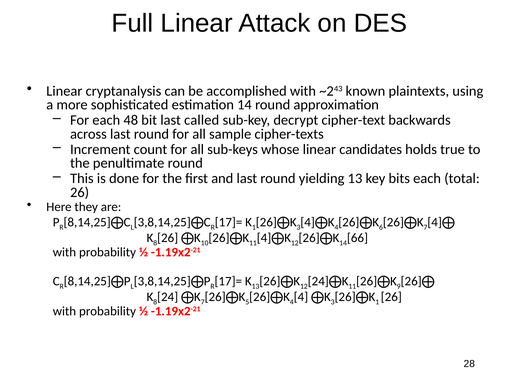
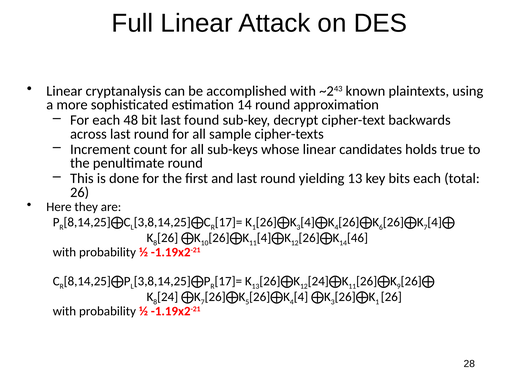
called: called -> found
66: 66 -> 46
